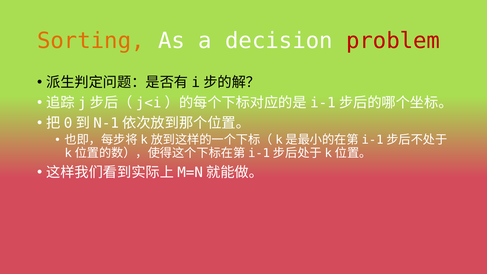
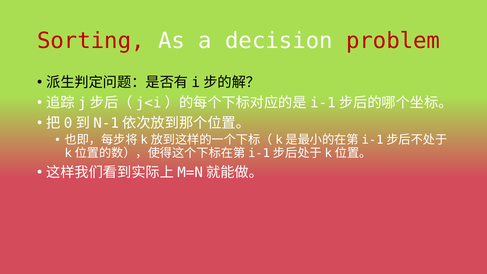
Sorting colour: orange -> red
